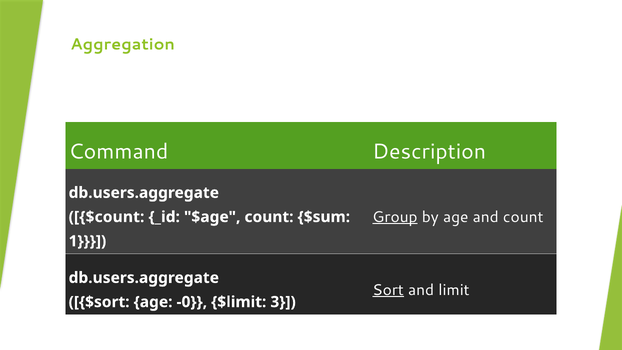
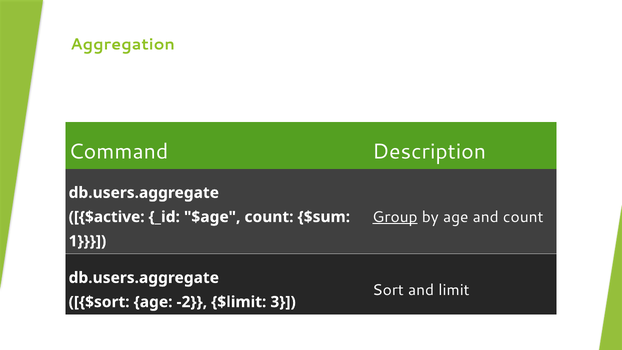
$count: $count -> $active
Sort underline: present -> none
-0: -0 -> -2
